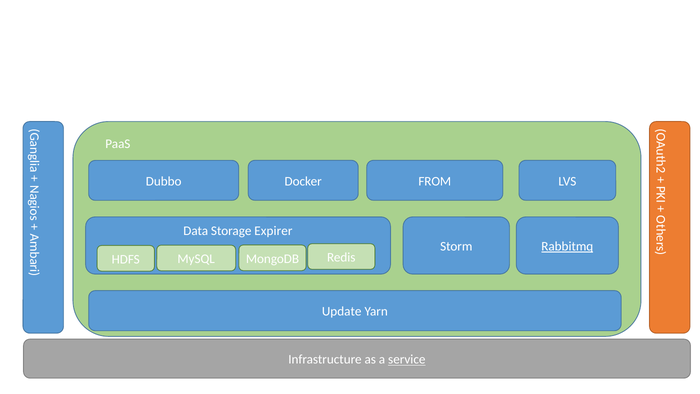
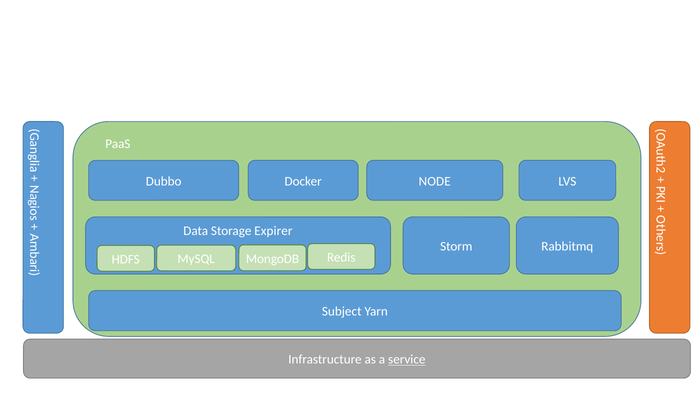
FROM: FROM -> NODE
Rabbitmq underline: present -> none
Update: Update -> Subject
